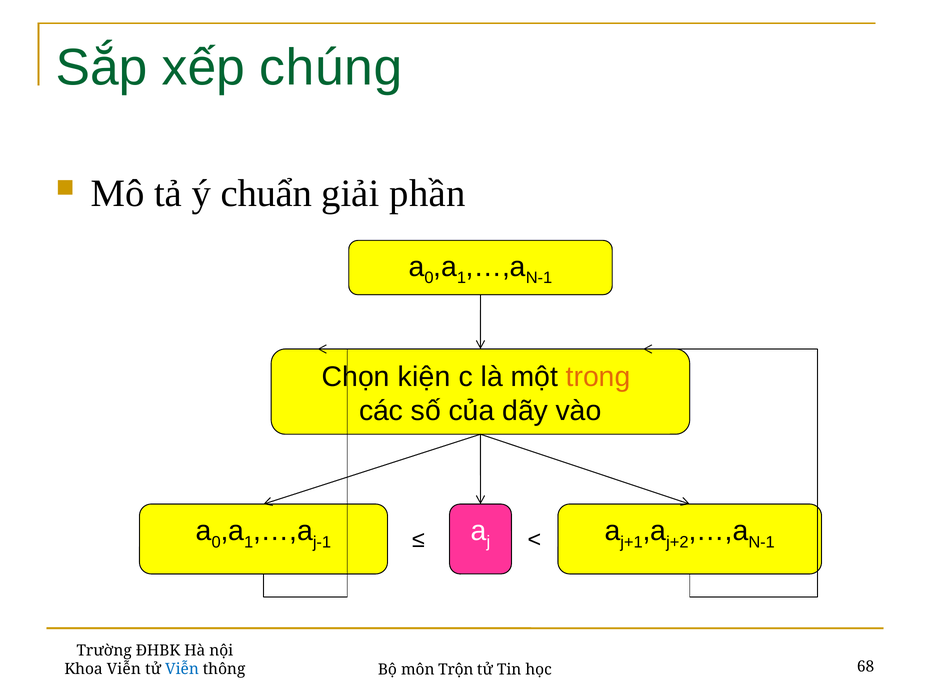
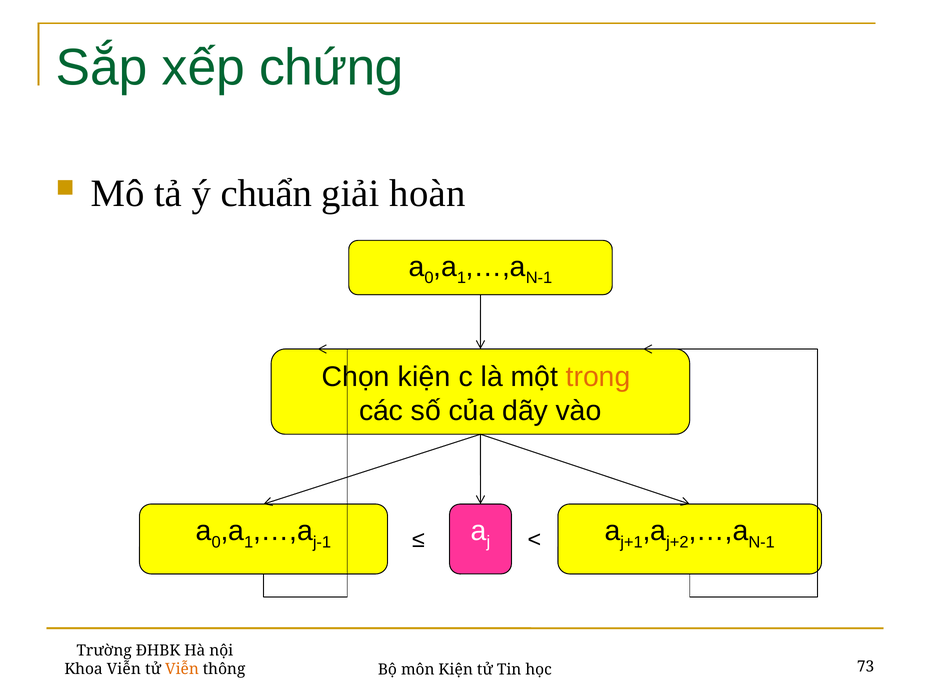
chúng: chúng -> chứng
phần: phần -> hoàn
Viễn at (182, 669) colour: blue -> orange
môn Trộn: Trộn -> Kiện
68: 68 -> 73
